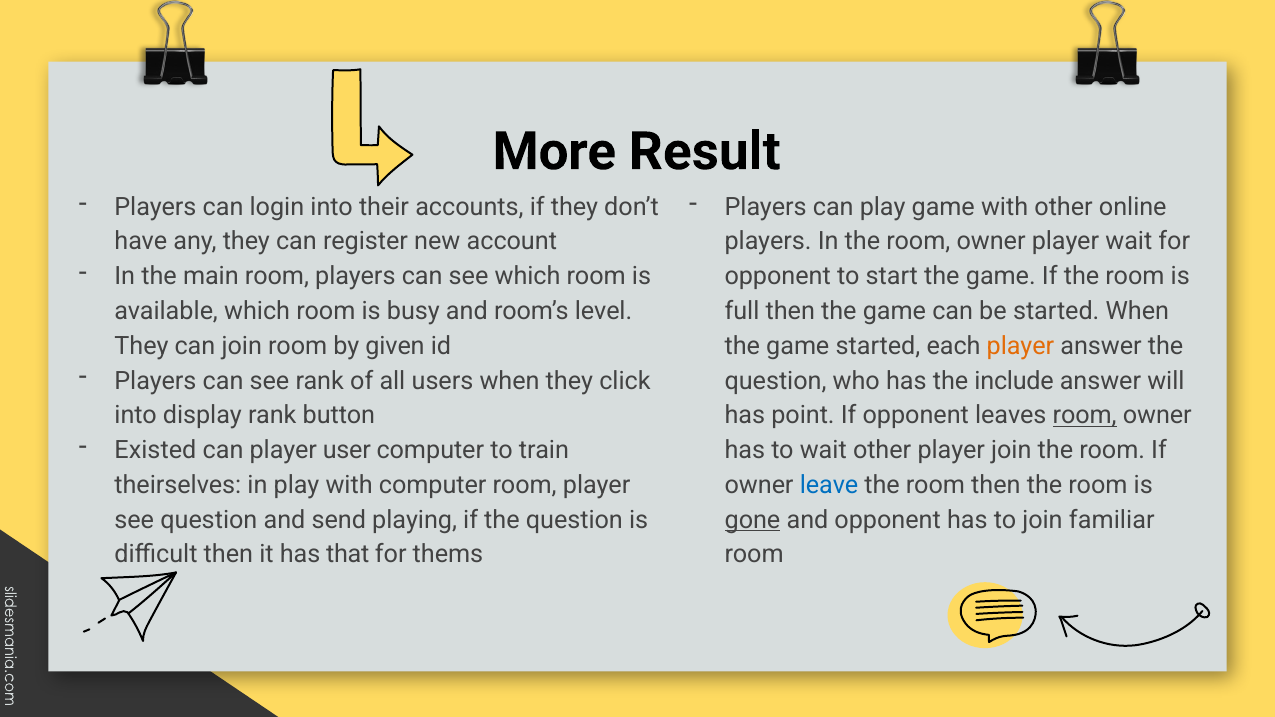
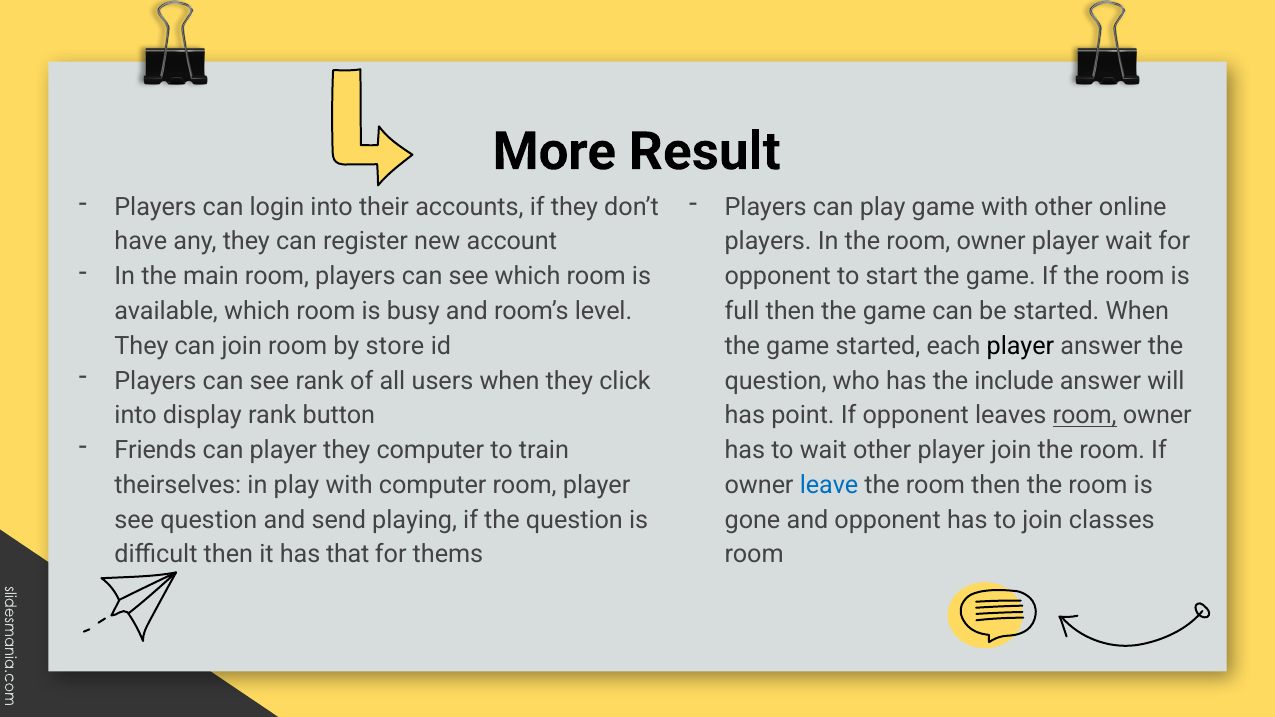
given: given -> store
player at (1020, 346) colour: orange -> black
Existed: Existed -> Friends
player user: user -> they
gone underline: present -> none
familiar: familiar -> classes
